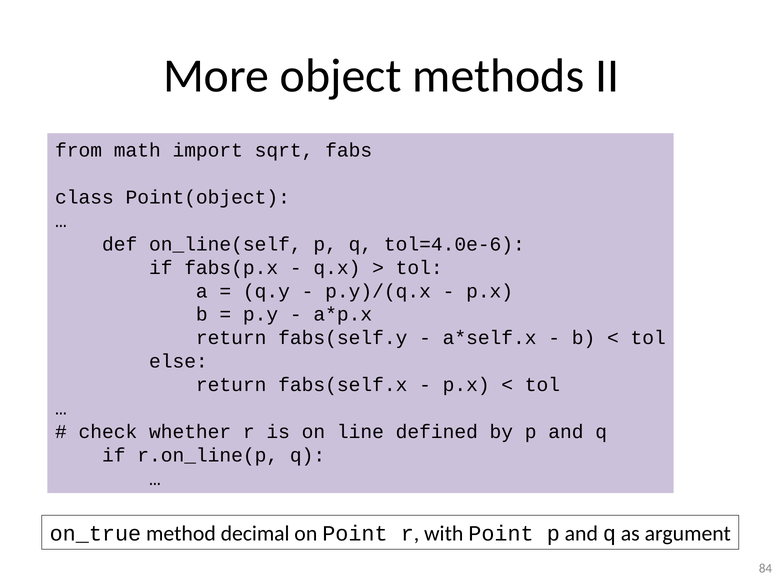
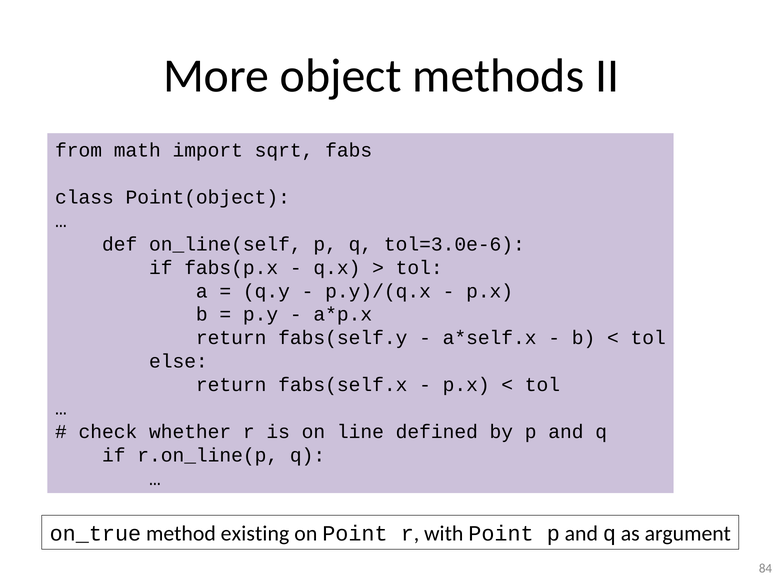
tol=4.0e-6: tol=4.0e-6 -> tol=3.0e-6
decimal: decimal -> existing
